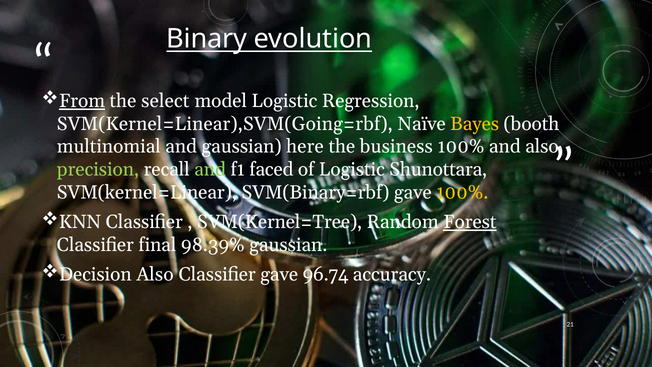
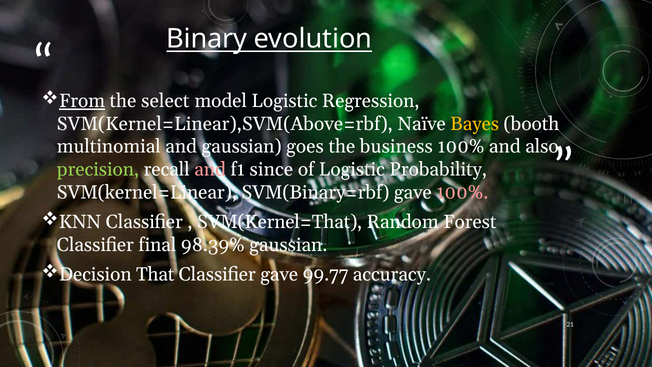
SVM(Kernel=Linear),SVM(Going=rbf: SVM(Kernel=Linear),SVM(Going=rbf -> SVM(Kernel=Linear),SVM(Above=rbf
here: here -> goes
and at (210, 169) colour: light green -> pink
faced: faced -> since
Shunottara: Shunottara -> Probability
100% at (462, 192) colour: yellow -> pink
SVM(Kernel=Tree: SVM(Kernel=Tree -> SVM(Kernel=That
Forest underline: present -> none
Decision Also: Also -> That
96.74: 96.74 -> 99.77
